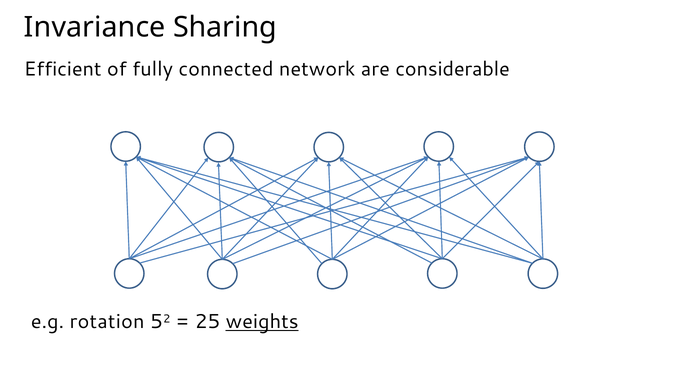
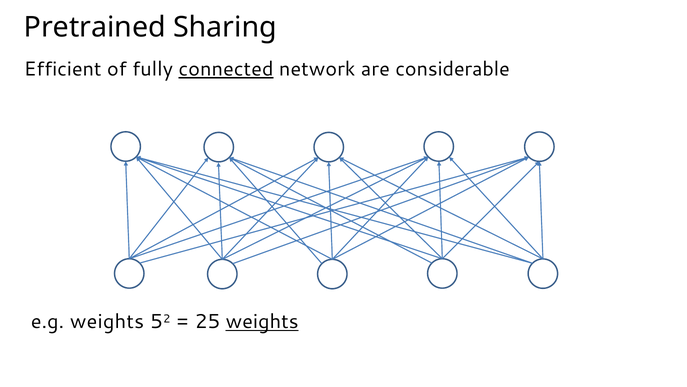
Invariance: Invariance -> Pretrained
connected underline: none -> present
e.g rotation: rotation -> weights
